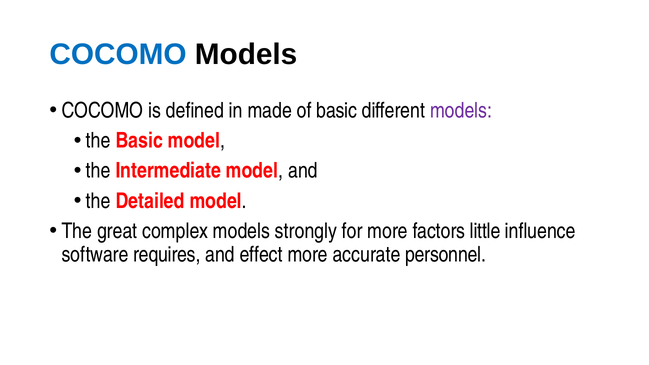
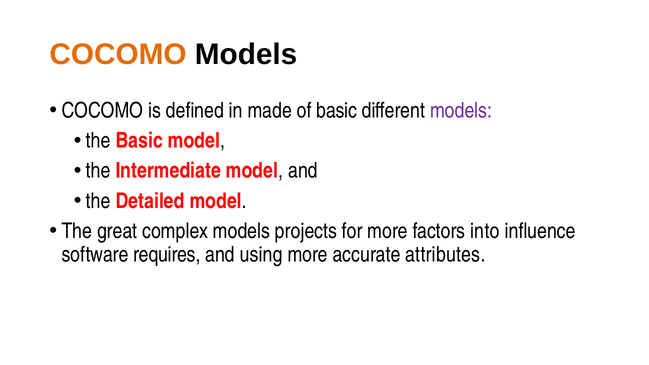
COCOMO at (118, 55) colour: blue -> orange
strongly: strongly -> projects
little: little -> into
effect: effect -> using
personnel: personnel -> attributes
